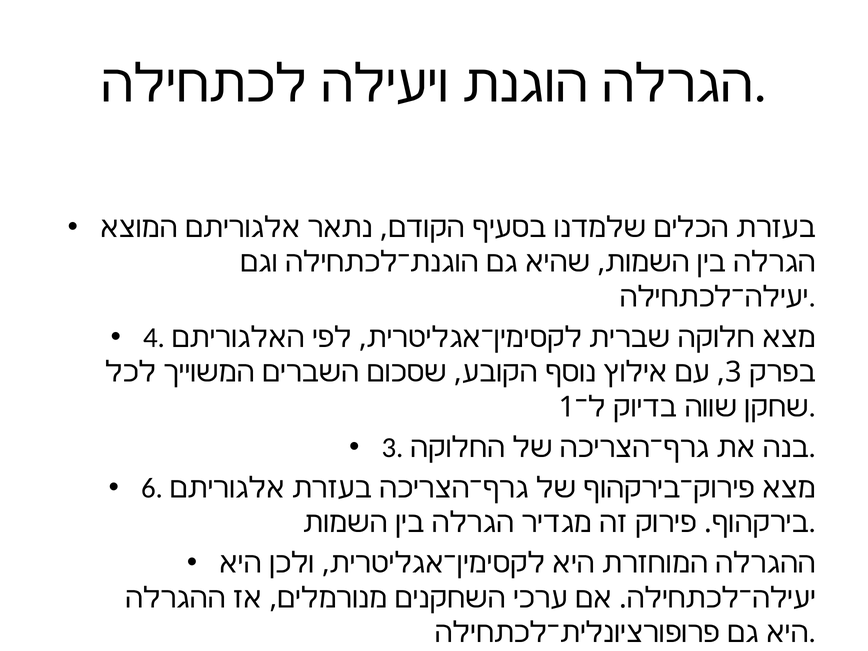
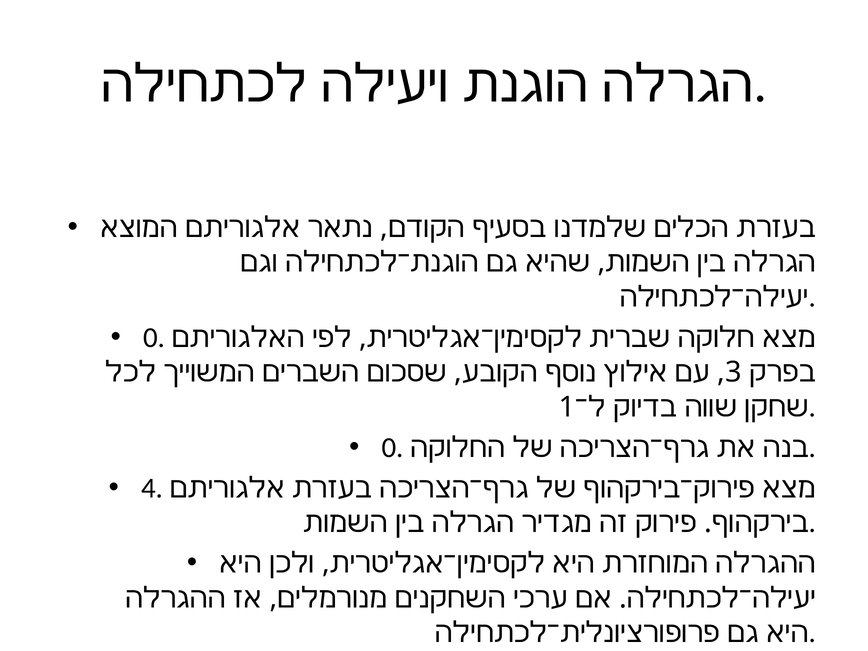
4 at (154, 338): 4 -> 0
3 at (393, 448): 3 -> 0
6: 6 -> 4
